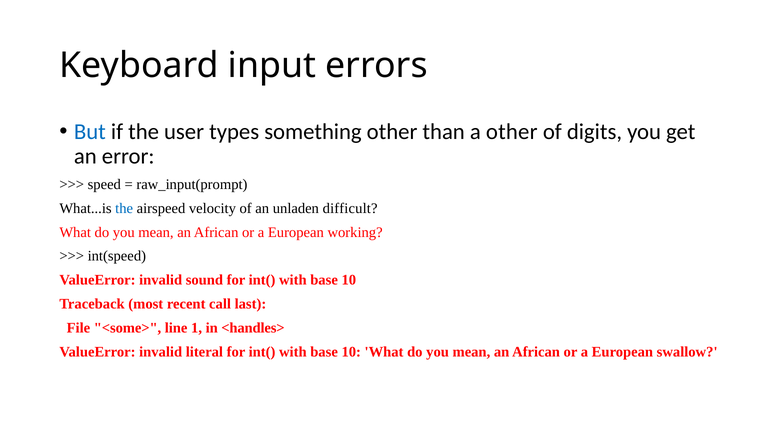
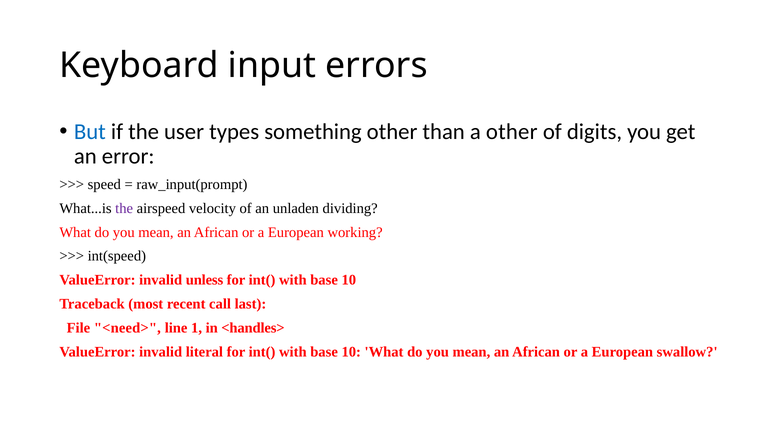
the at (124, 208) colour: blue -> purple
difficult: difficult -> dividing
sound: sound -> unless
<some>: <some> -> <need>
